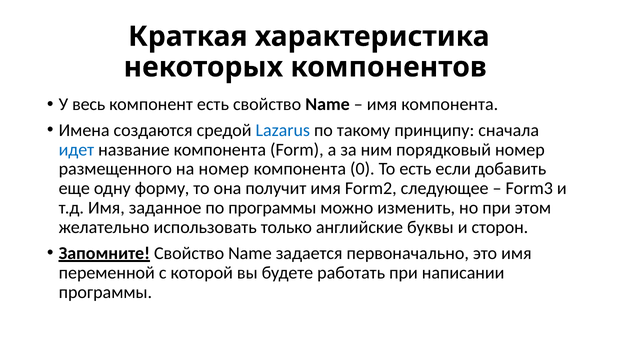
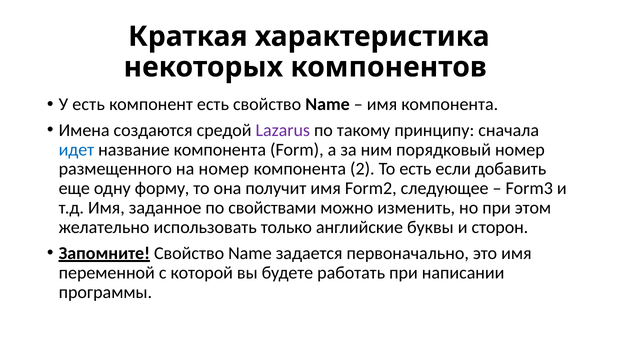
У весь: весь -> есть
Lazarus colour: blue -> purple
0: 0 -> 2
по программы: программы -> свойствами
